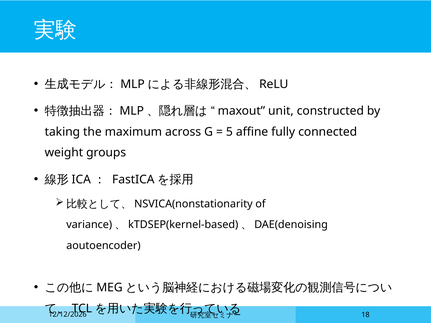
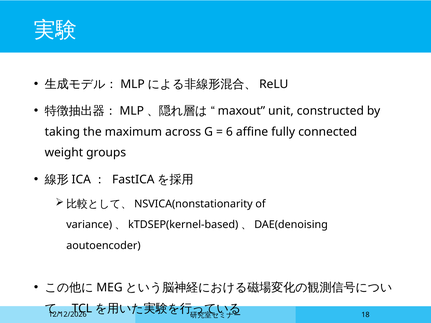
5: 5 -> 6
